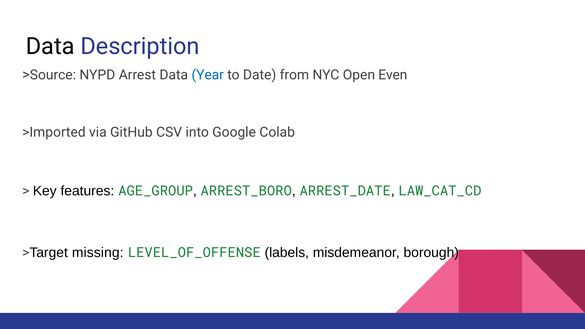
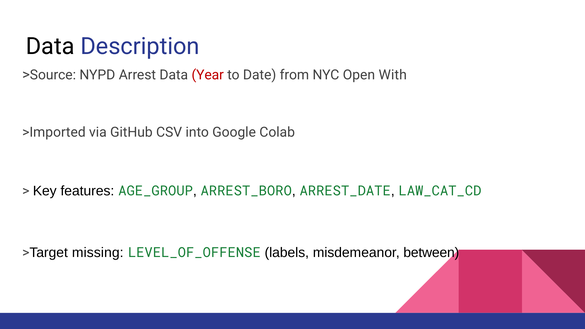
Year colour: blue -> red
Even: Even -> With
borough: borough -> between
